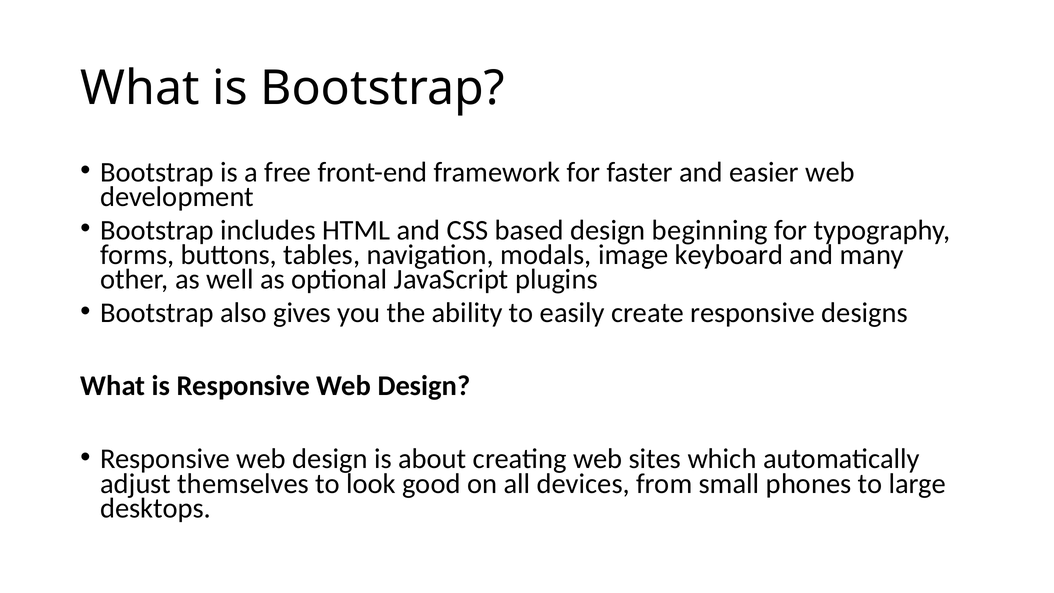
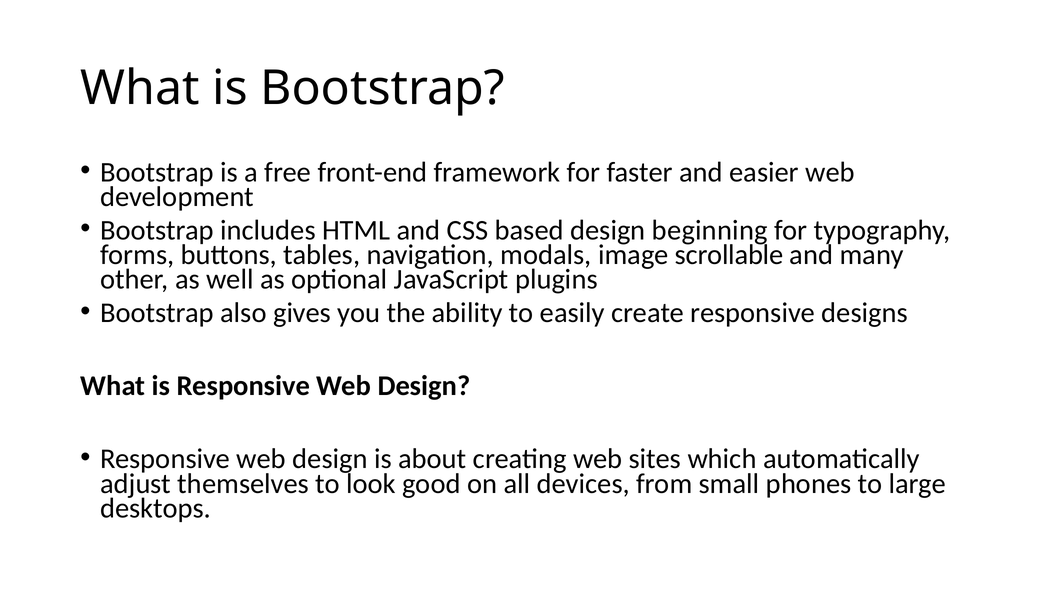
keyboard: keyboard -> scrollable
